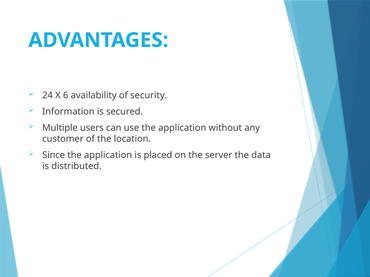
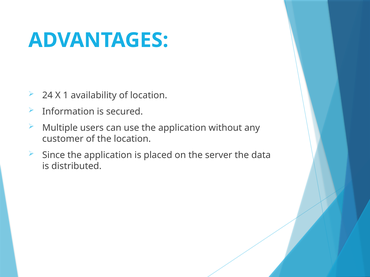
6: 6 -> 1
of security: security -> location
